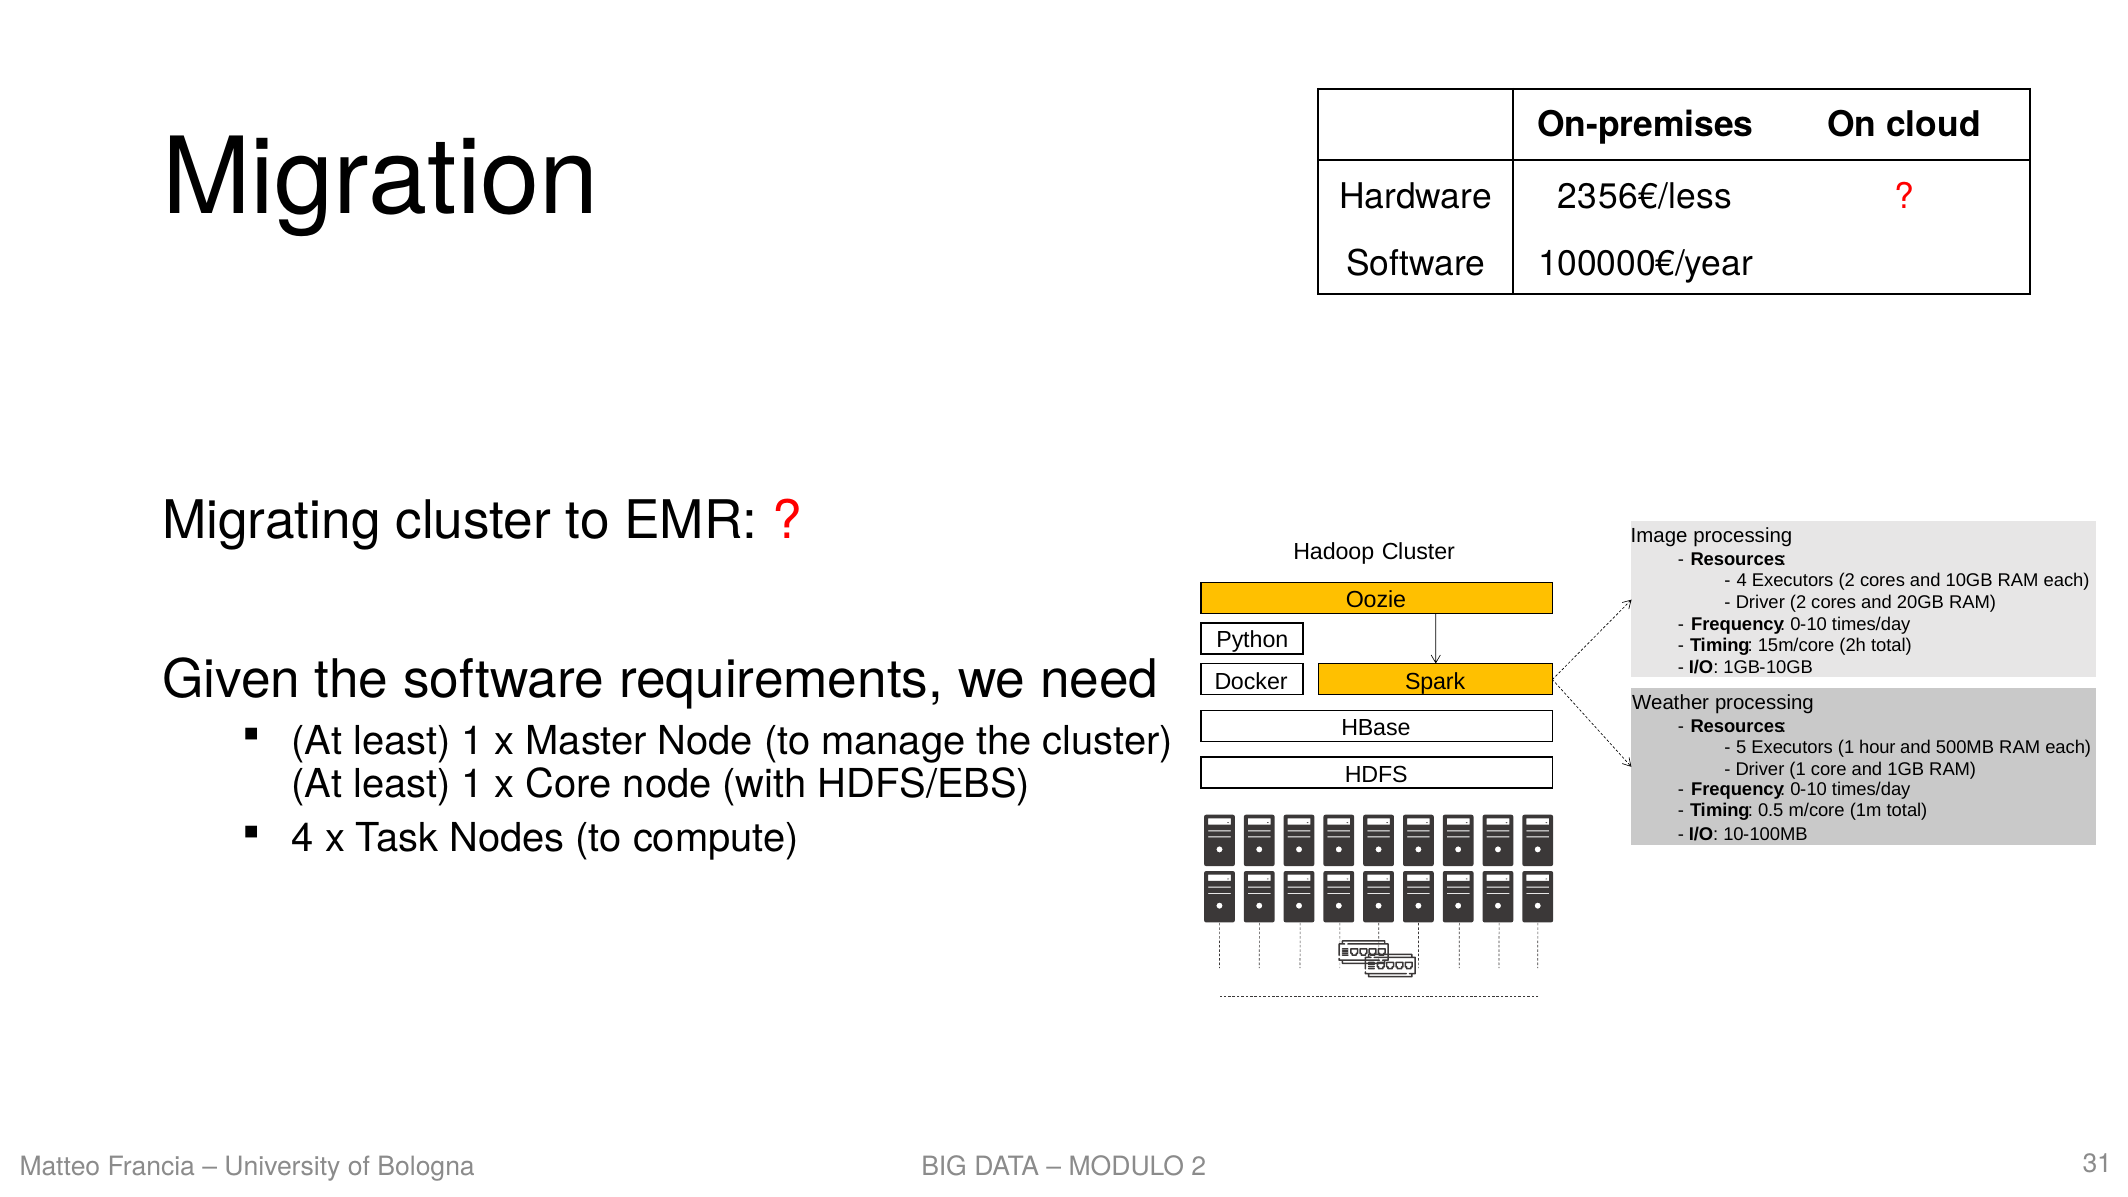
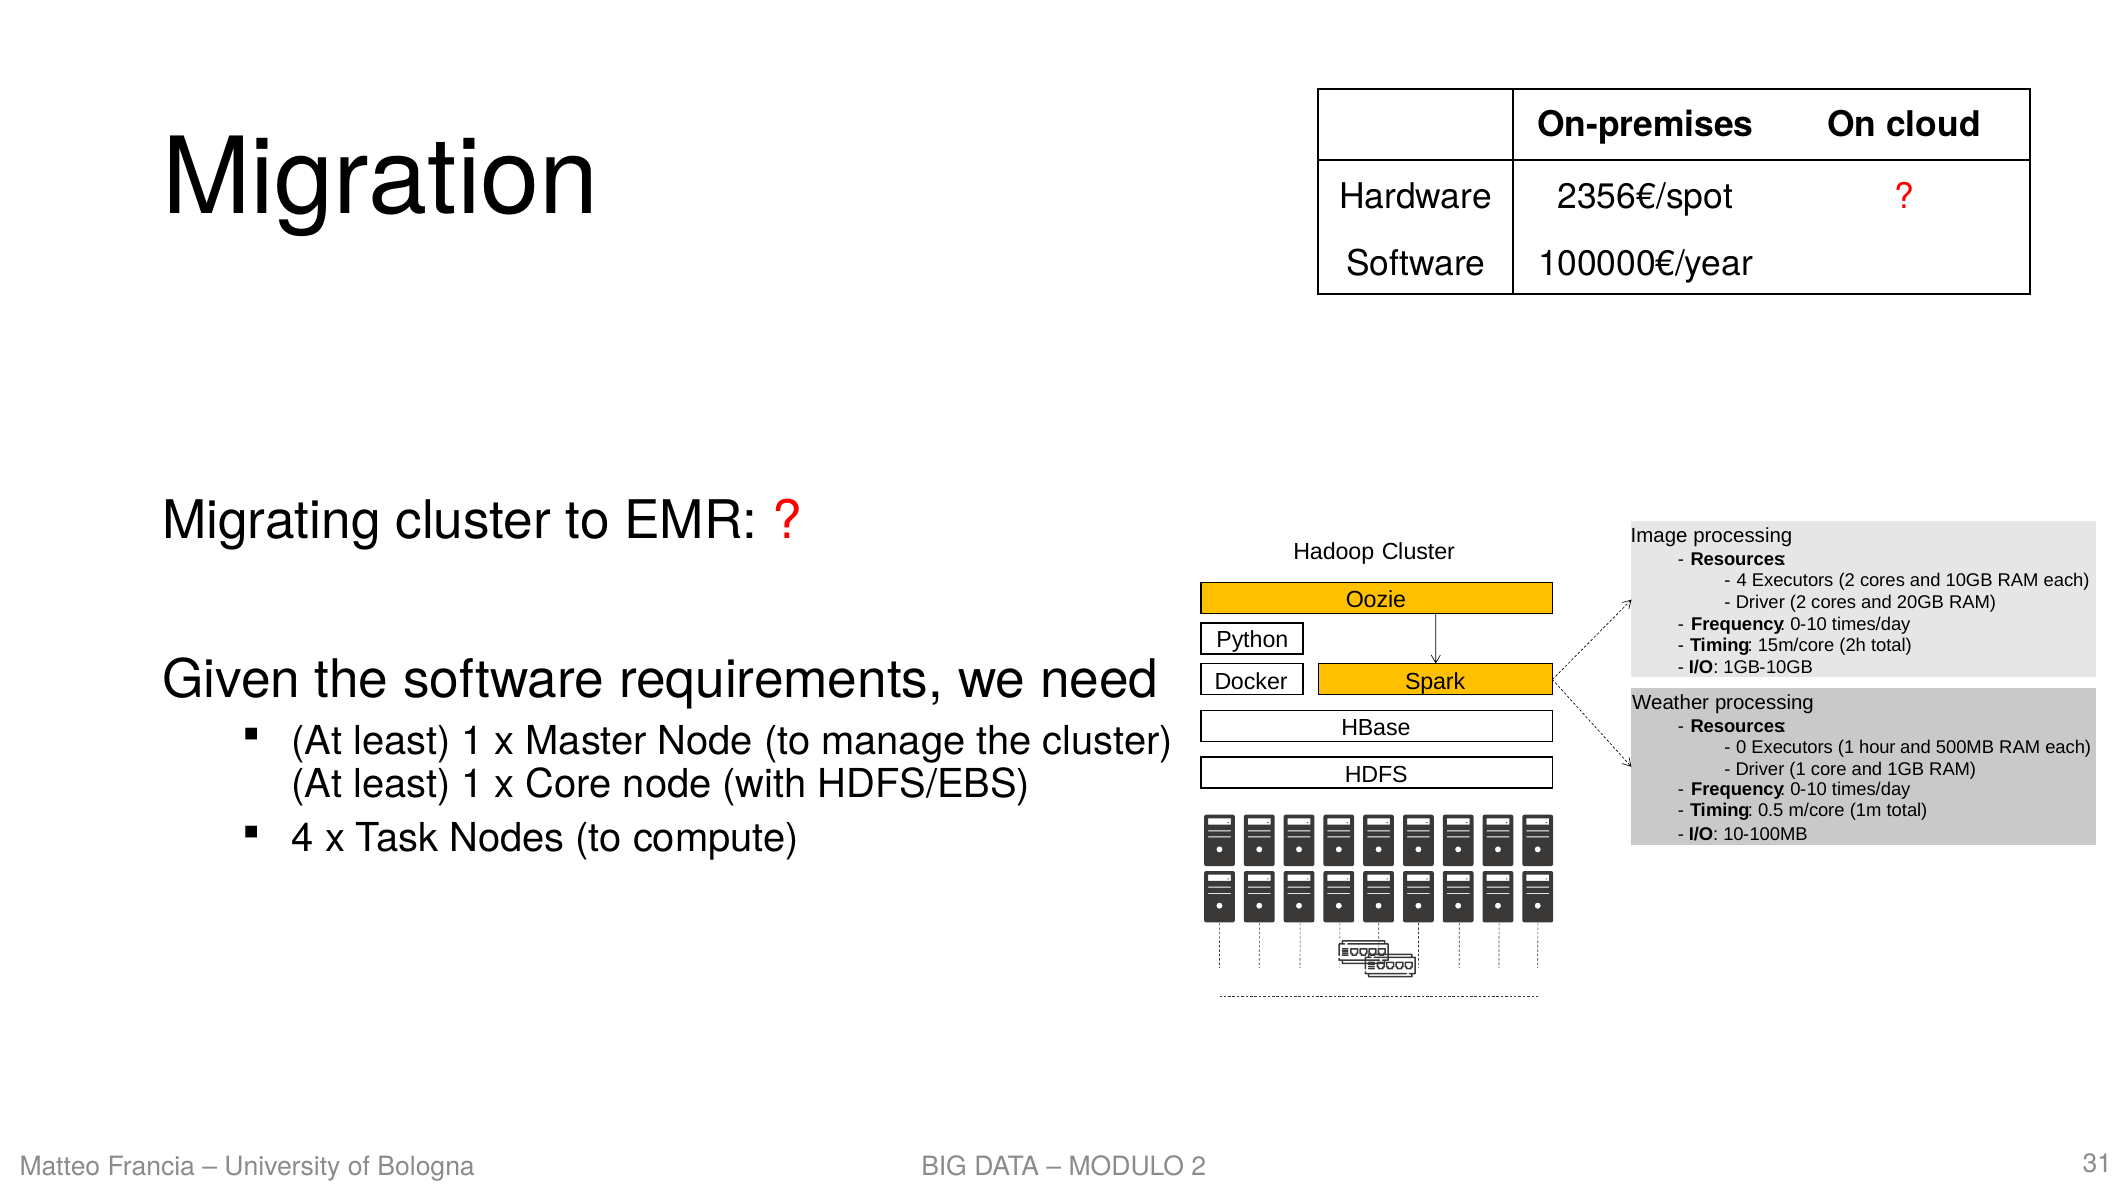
2356€/less: 2356€/less -> 2356€/spot
5: 5 -> 0
